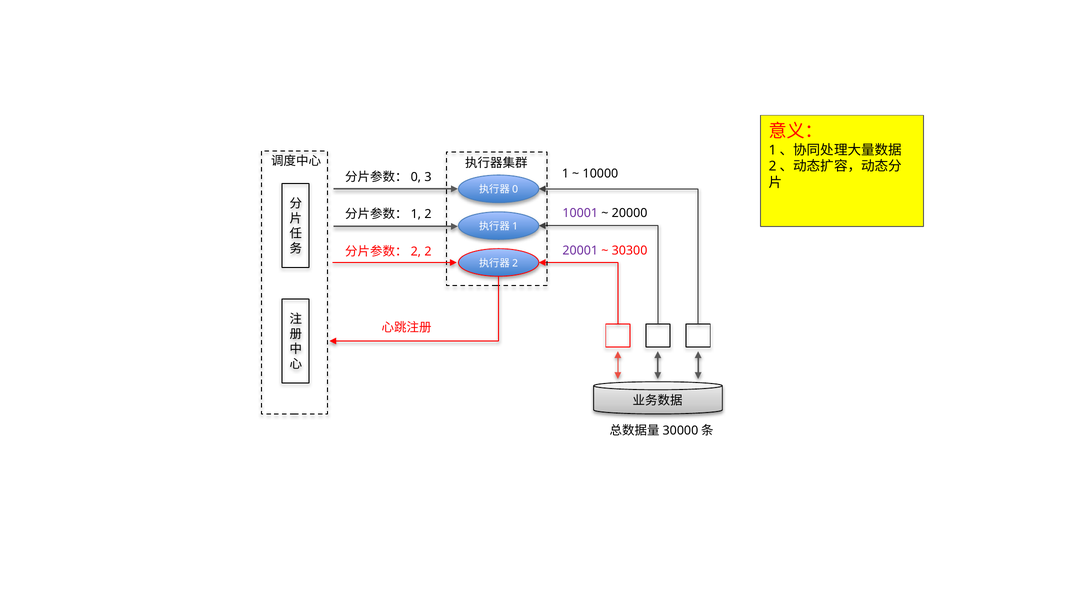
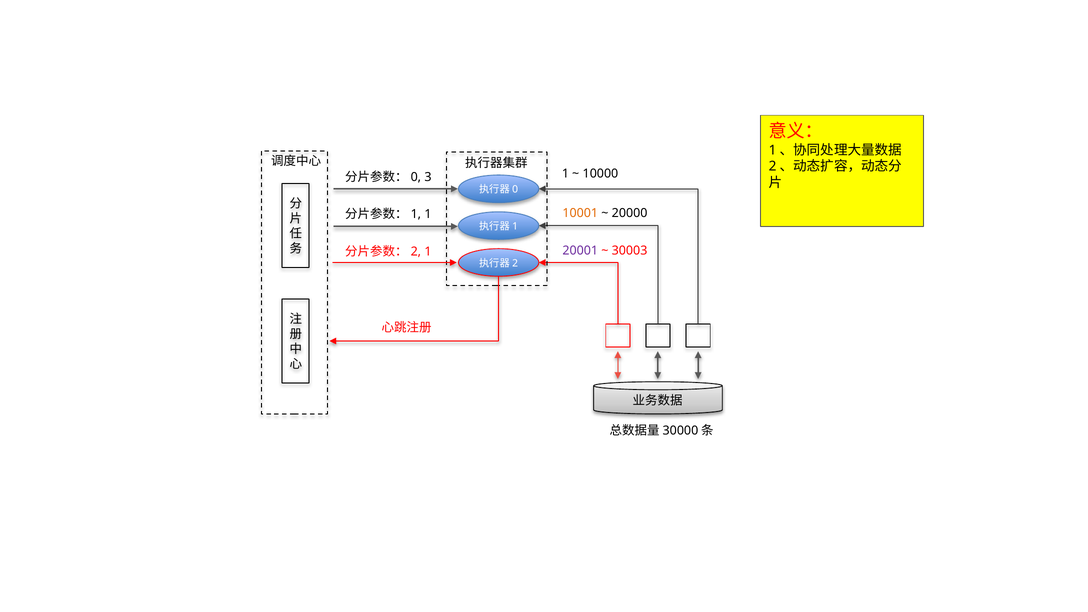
2 at (428, 214): 2 -> 1
10001 colour: purple -> orange
2 at (428, 252): 2 -> 1
30300: 30300 -> 30003
